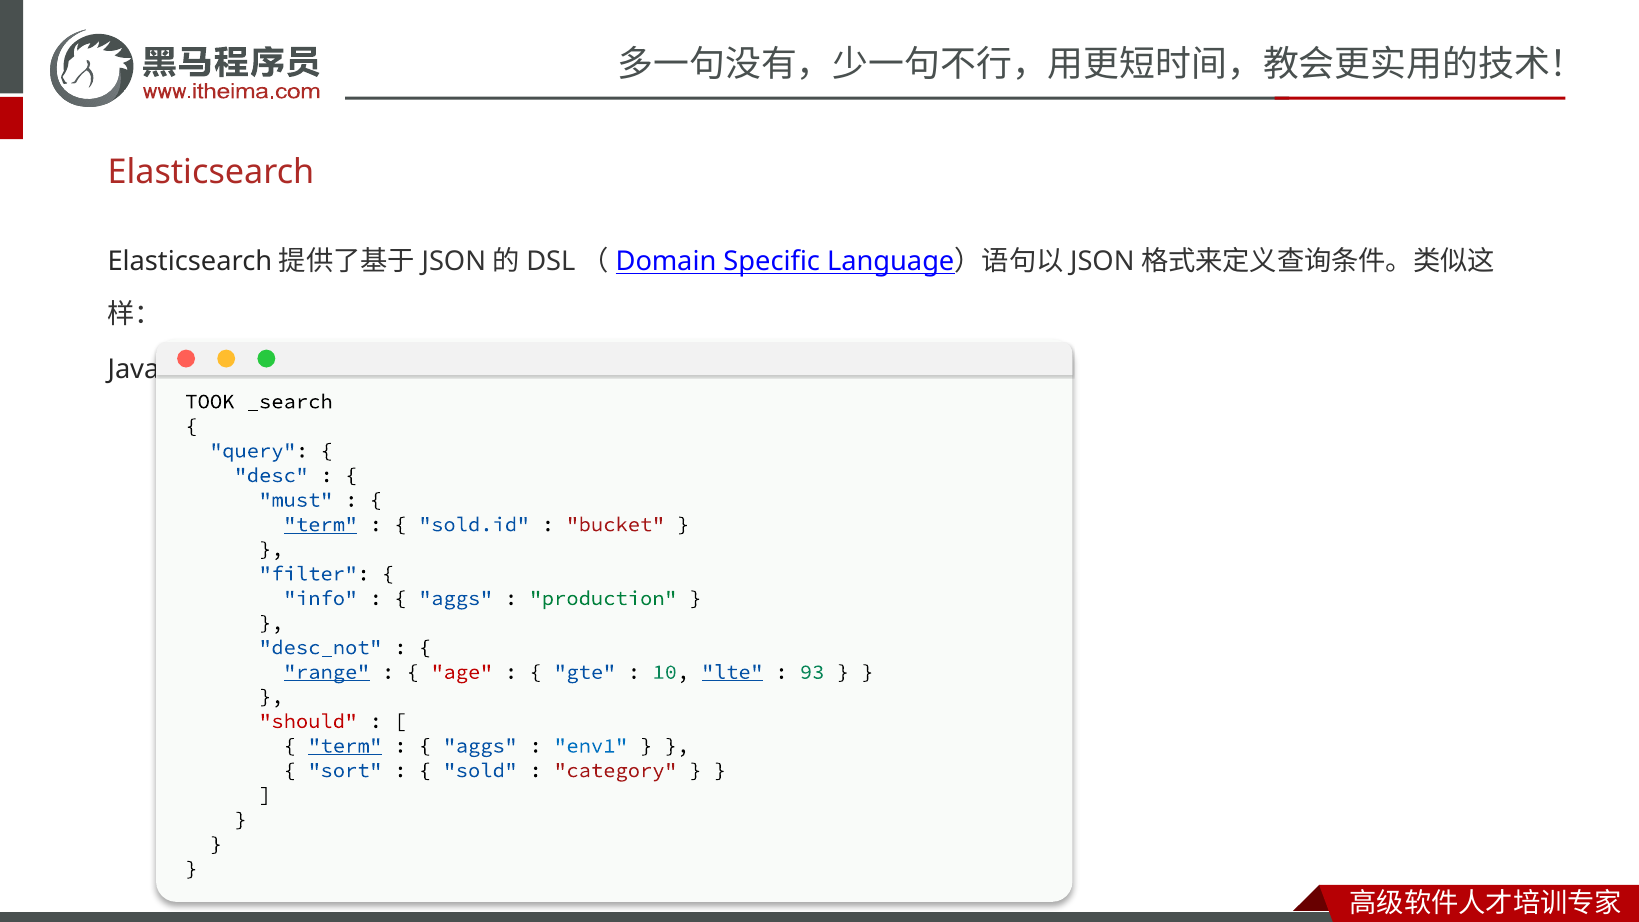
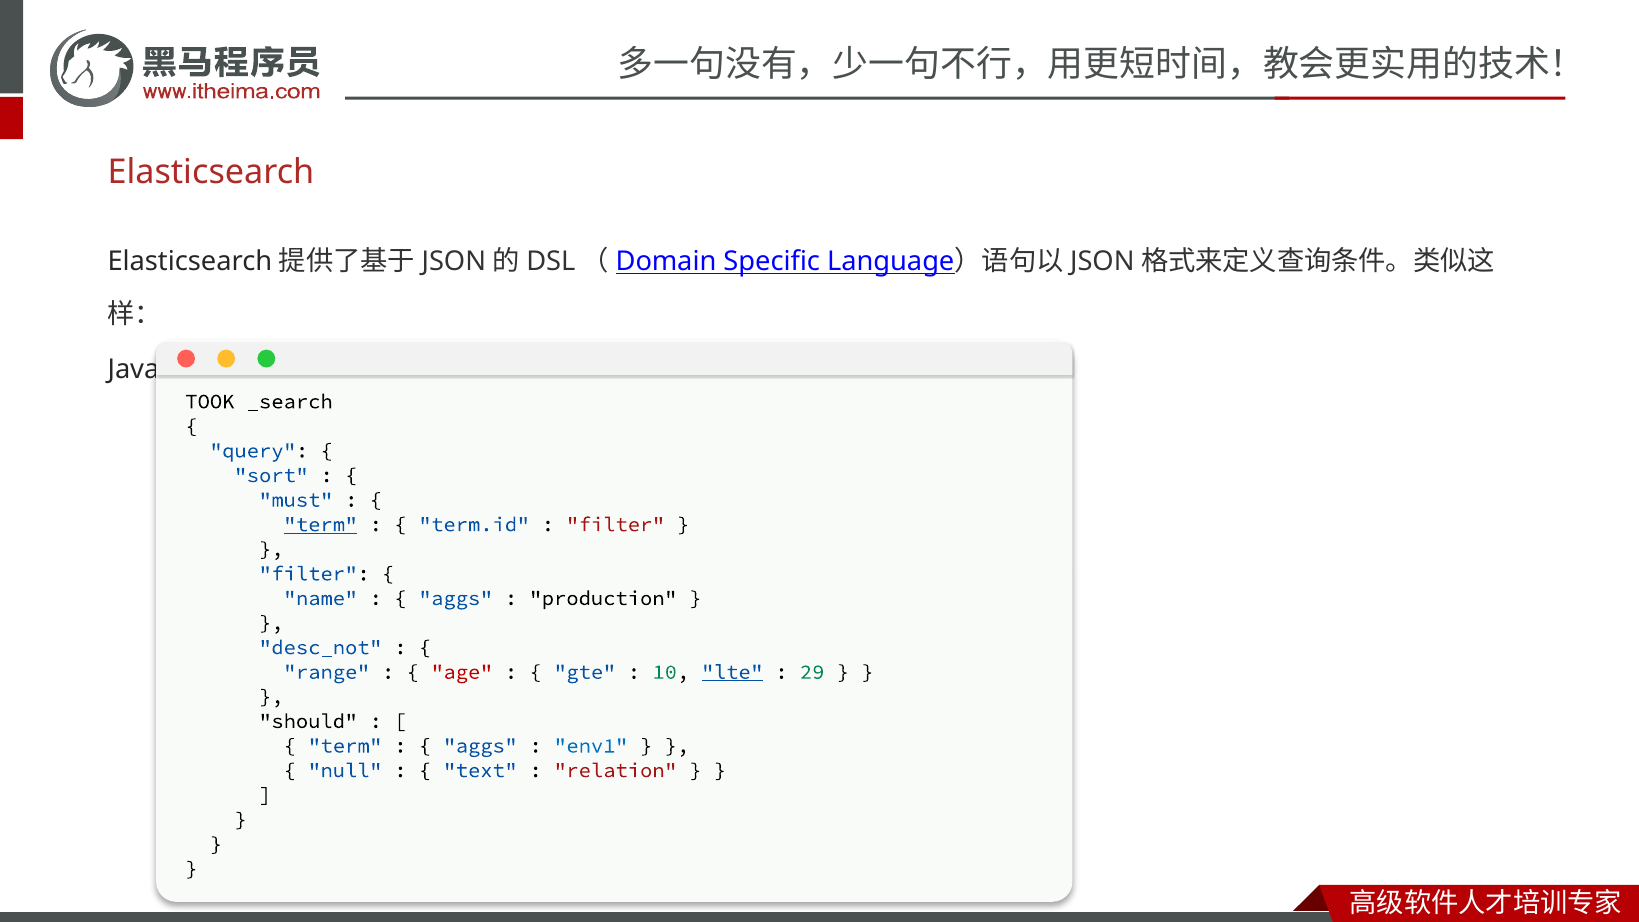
desc: desc -> sort
sold.id: sold.id -> term.id
bucket at (616, 524): bucket -> filter
info: info -> name
production colour: green -> black
range underline: present -> none
93: 93 -> 29
should colour: red -> black
term at (345, 746) underline: present -> none
sort: sort -> null
sold: sold -> text
category: category -> relation
